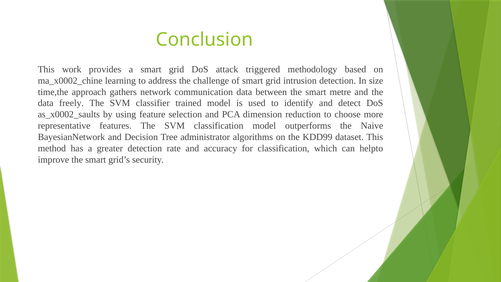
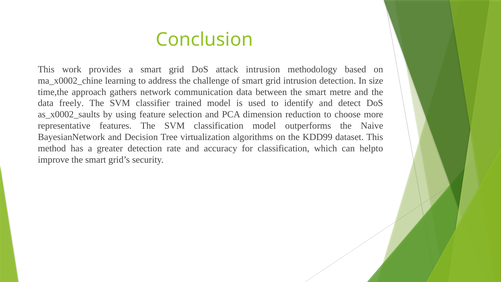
attack triggered: triggered -> intrusion
administrator: administrator -> virtualization
